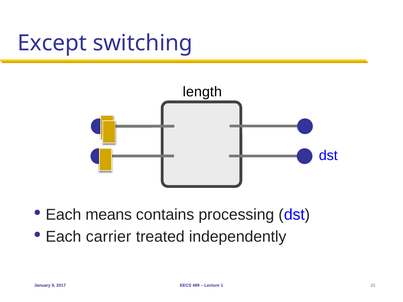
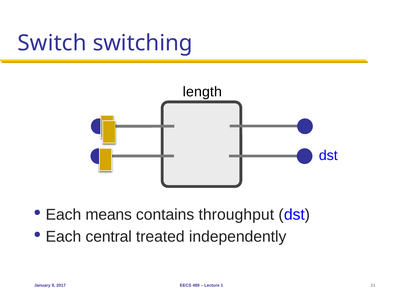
Except: Except -> Switch
processing: processing -> throughput
carrier: carrier -> central
